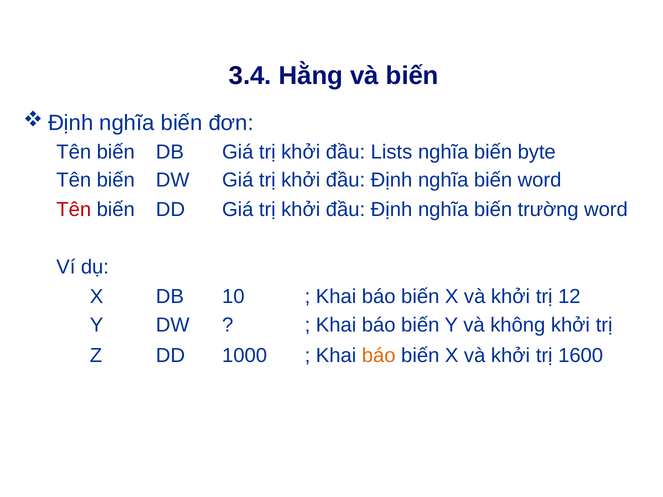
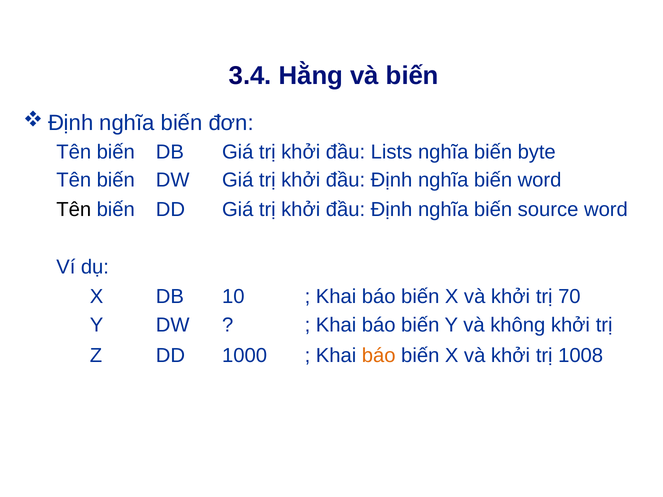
Tên at (74, 209) colour: red -> black
trường: trường -> source
12: 12 -> 70
1600: 1600 -> 1008
